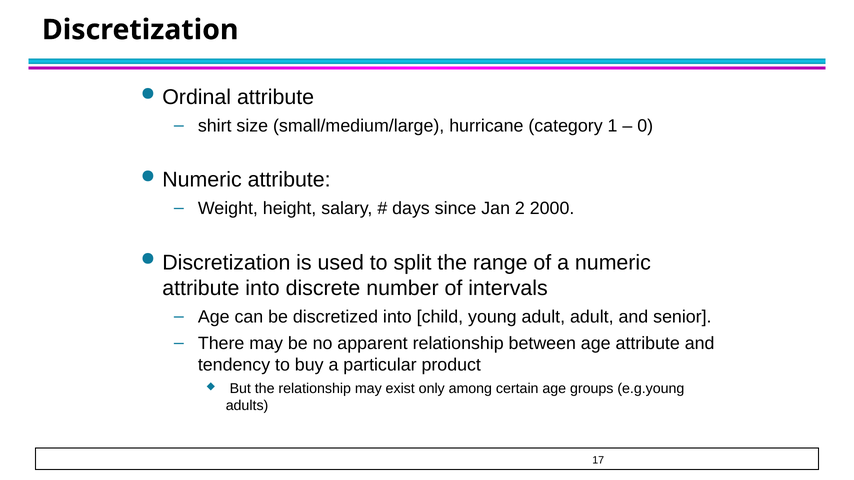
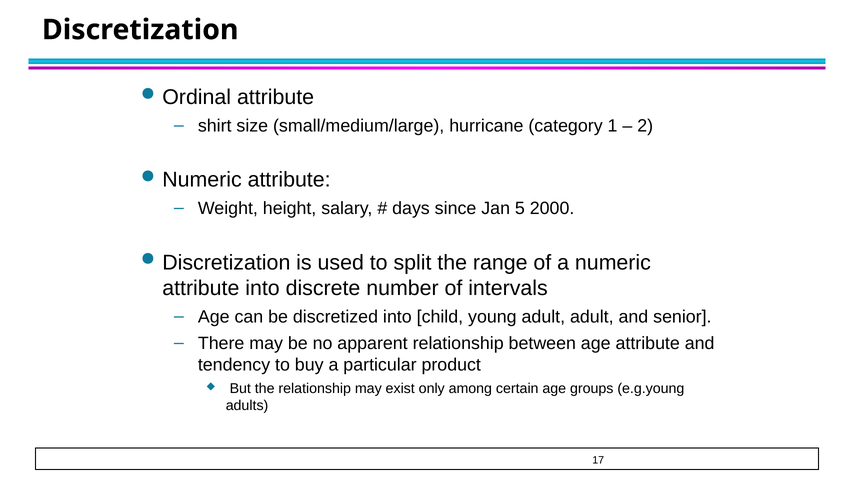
0: 0 -> 2
2: 2 -> 5
